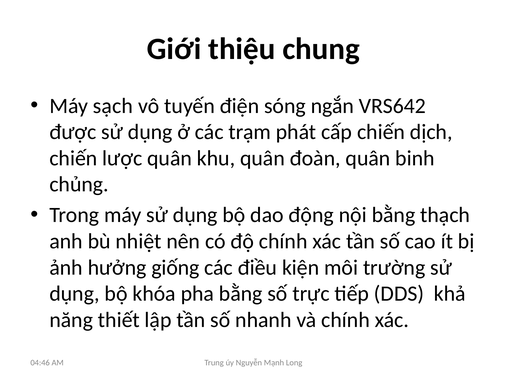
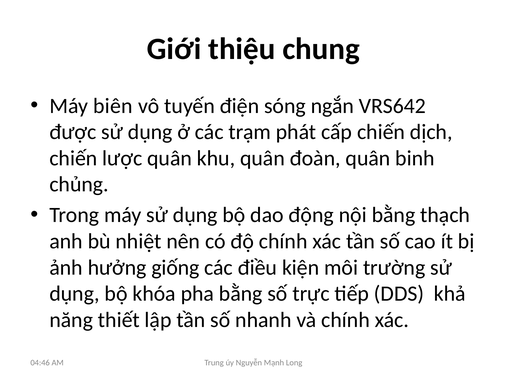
sạch: sạch -> biên
